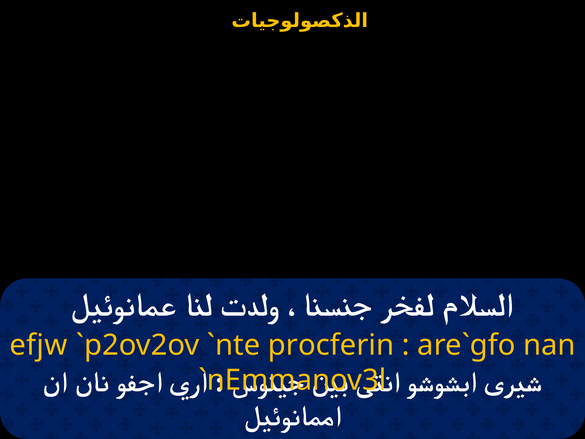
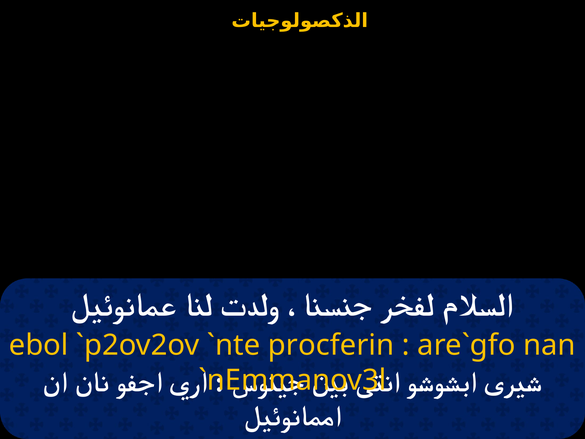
efjw: efjw -> ebol
